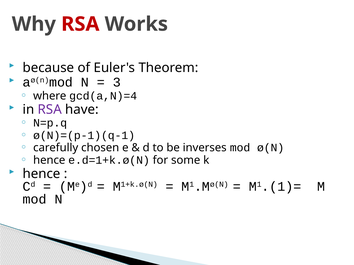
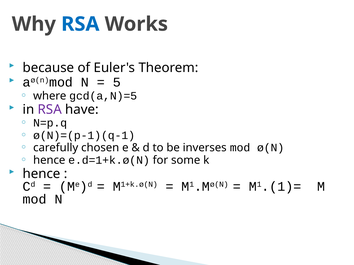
RSA at (80, 24) colour: red -> blue
3: 3 -> 5
gcd(a,N)=4: gcd(a,N)=4 -> gcd(a,N)=5
